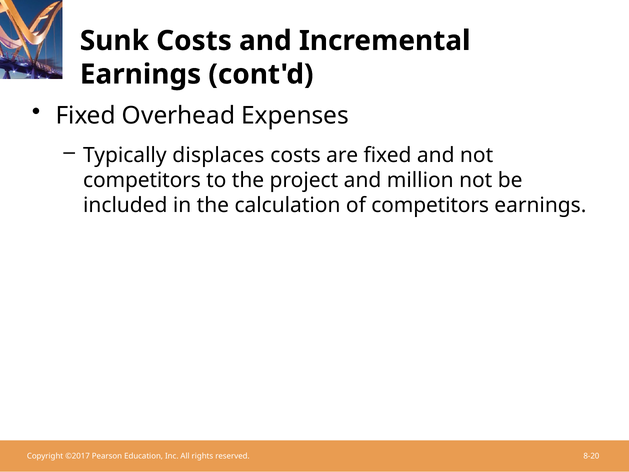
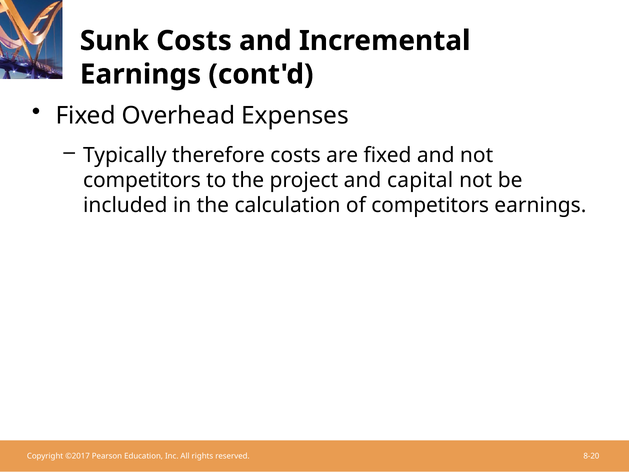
displaces: displaces -> therefore
million: million -> capital
